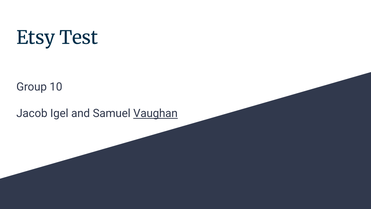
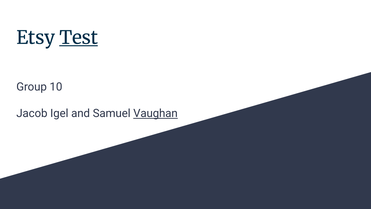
Test underline: none -> present
